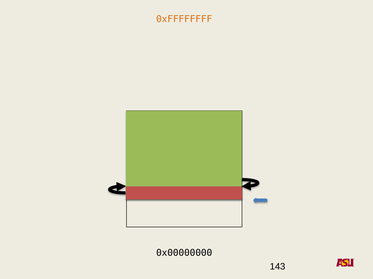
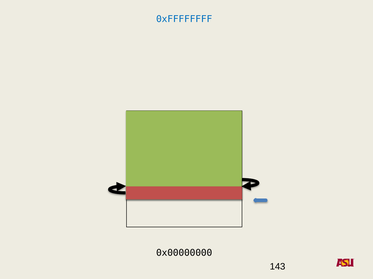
0xFFFFFFFF colour: orange -> blue
